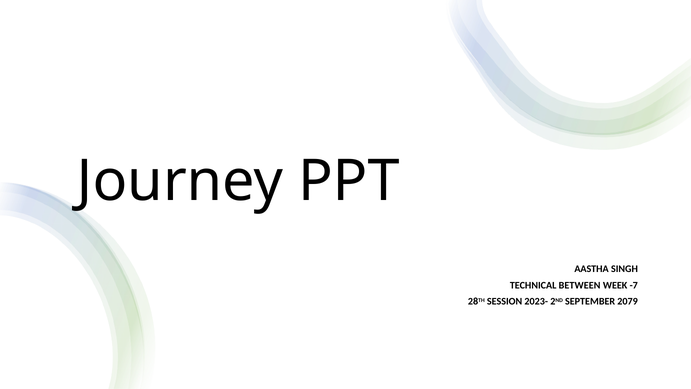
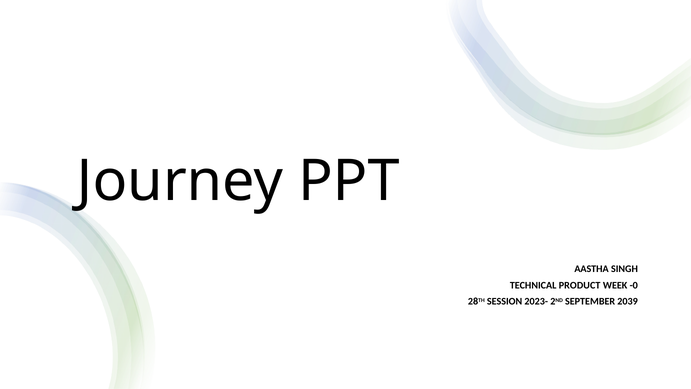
BETWEEN: BETWEEN -> PRODUCT
-7: -7 -> -0
2079: 2079 -> 2039
